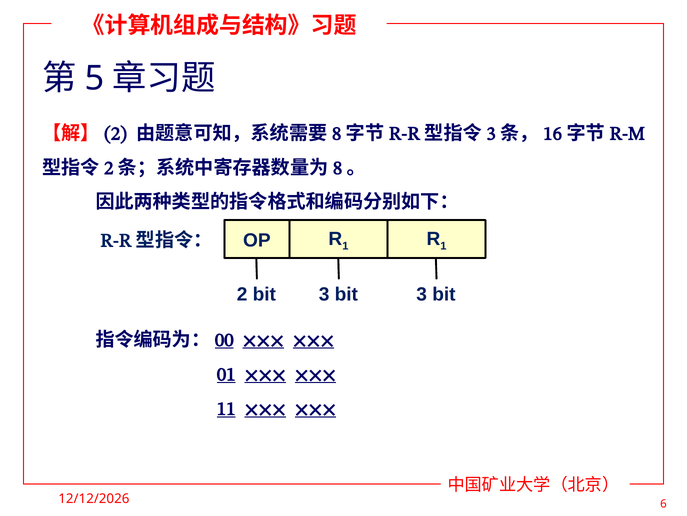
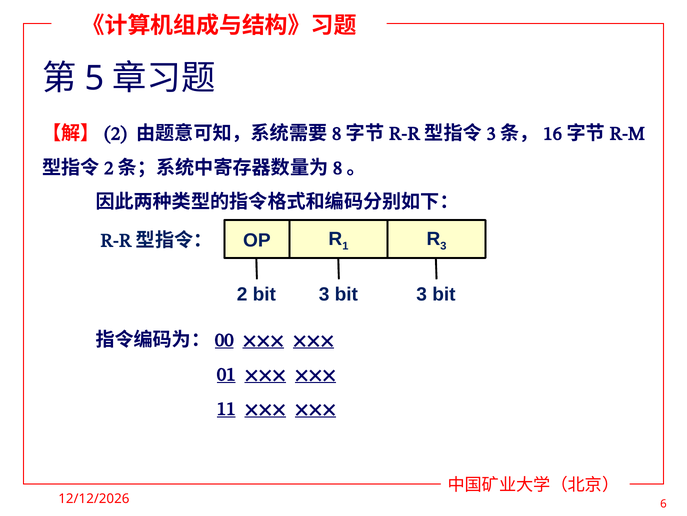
1 at (443, 246): 1 -> 3
